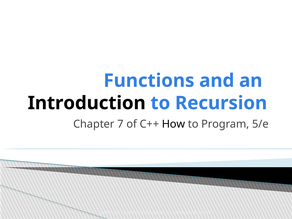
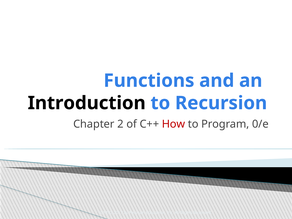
7: 7 -> 2
How colour: black -> red
5/e: 5/e -> 0/e
